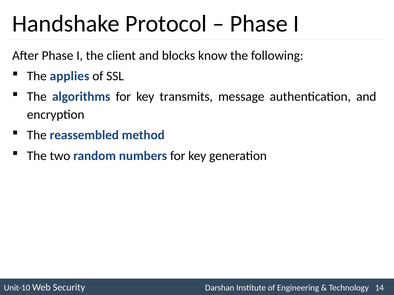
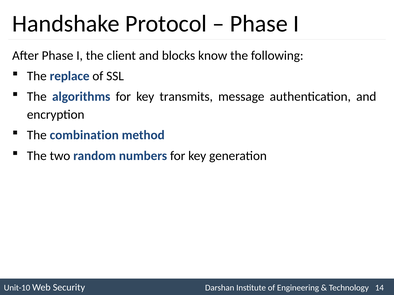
applies: applies -> replace
reassembled: reassembled -> combination
